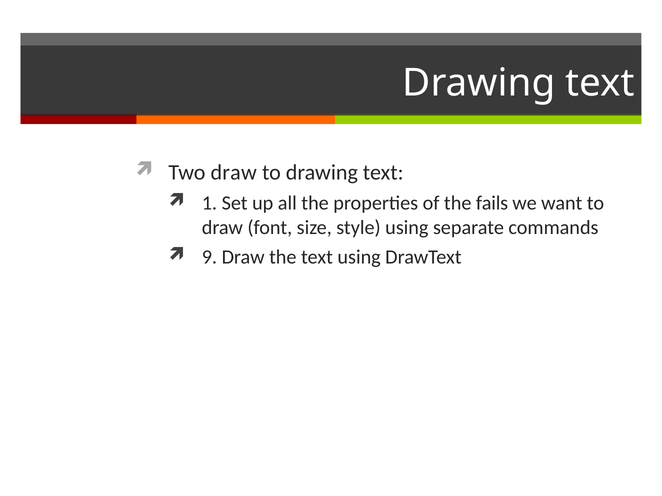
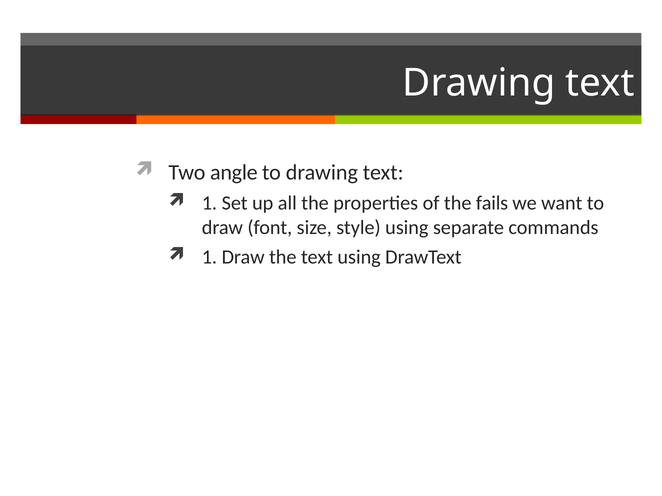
Two draw: draw -> angle
9 at (209, 257): 9 -> 1
